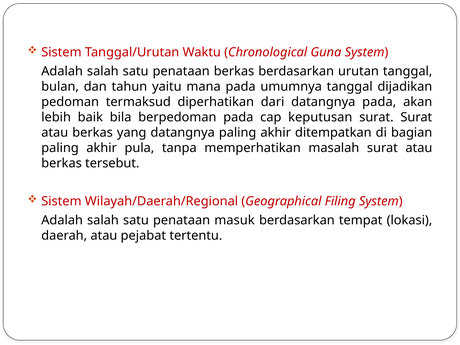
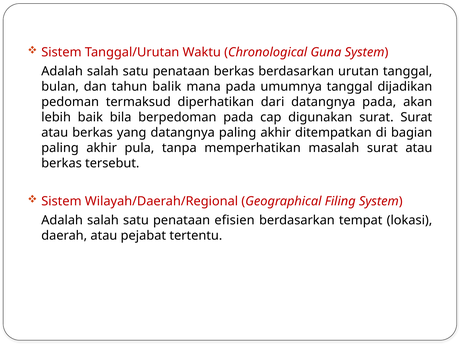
yaitu: yaitu -> balik
keputusan: keputusan -> digunakan
masuk: masuk -> efisien
